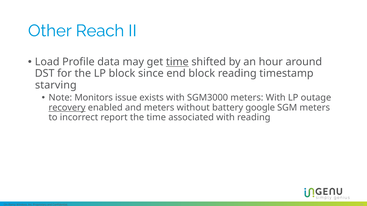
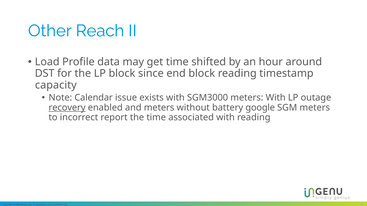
time at (177, 62) underline: present -> none
starving: starving -> capacity
Monitors: Monitors -> Calendar
